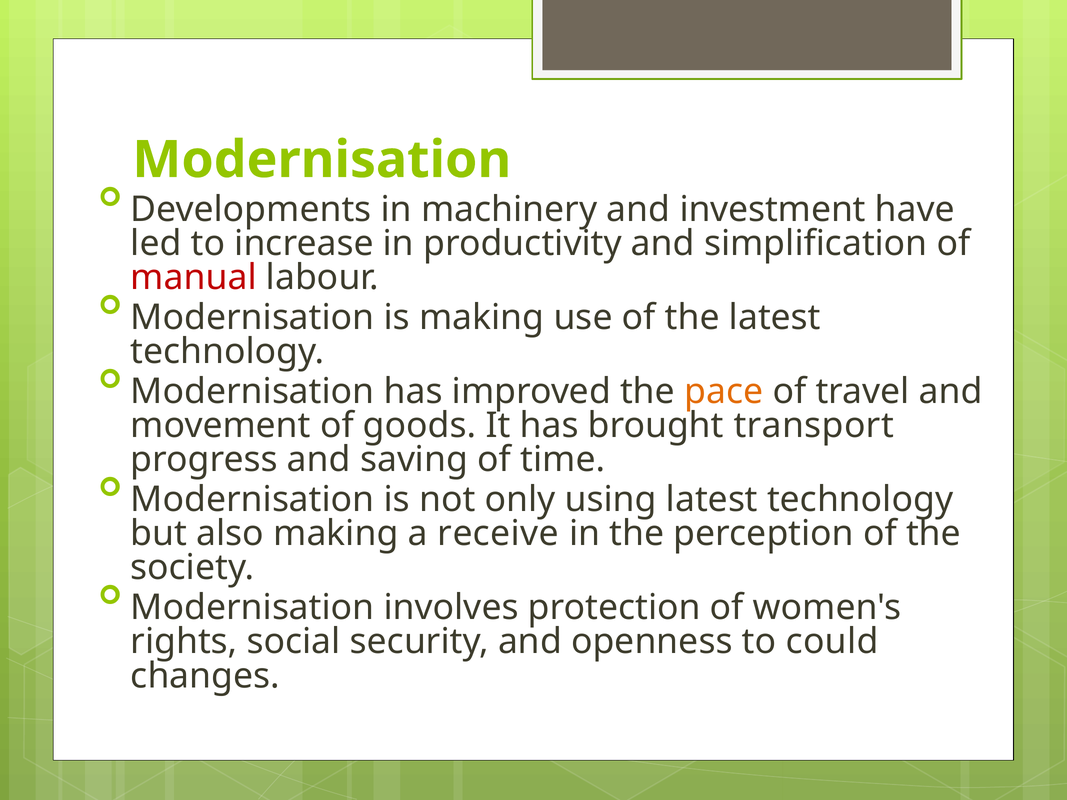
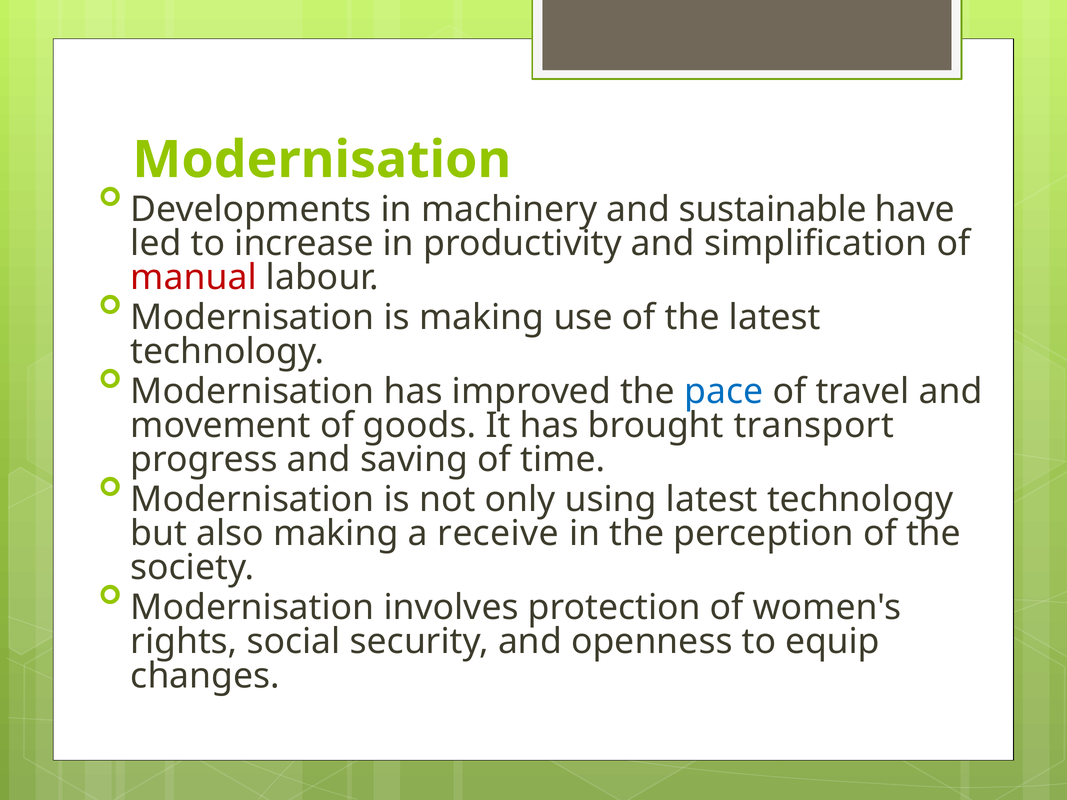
investment: investment -> sustainable
pace colour: orange -> blue
could: could -> equip
